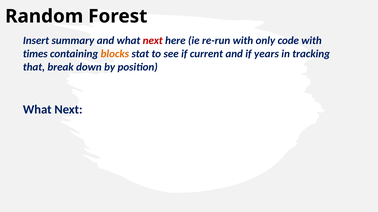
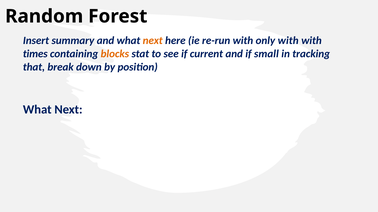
next at (153, 41) colour: red -> orange
only code: code -> with
years: years -> small
